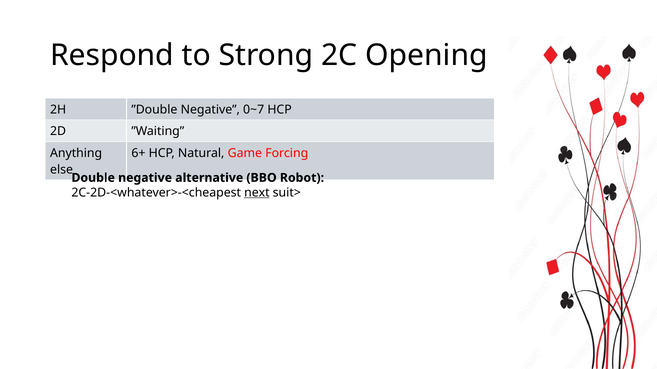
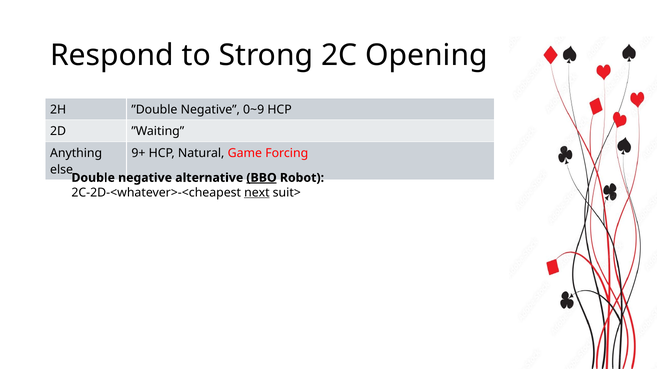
0~7: 0~7 -> 0~9
6+: 6+ -> 9+
BBO underline: none -> present
